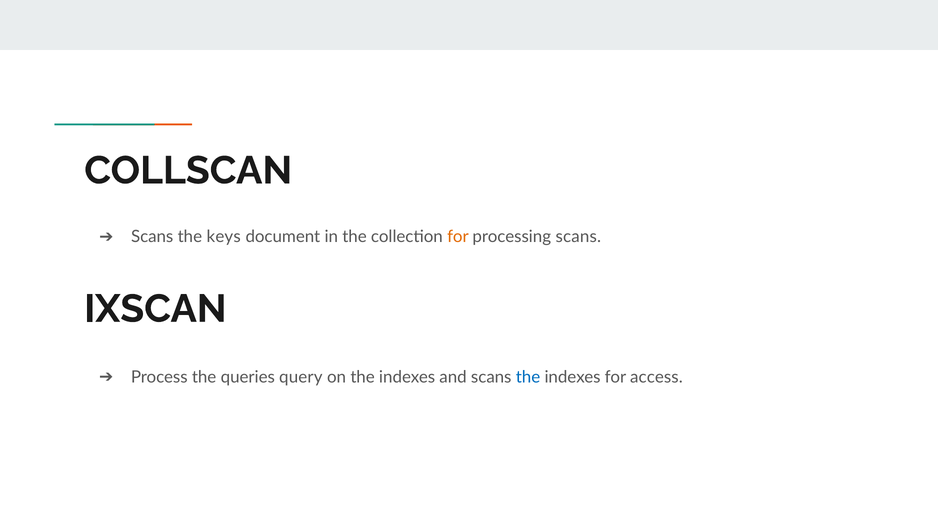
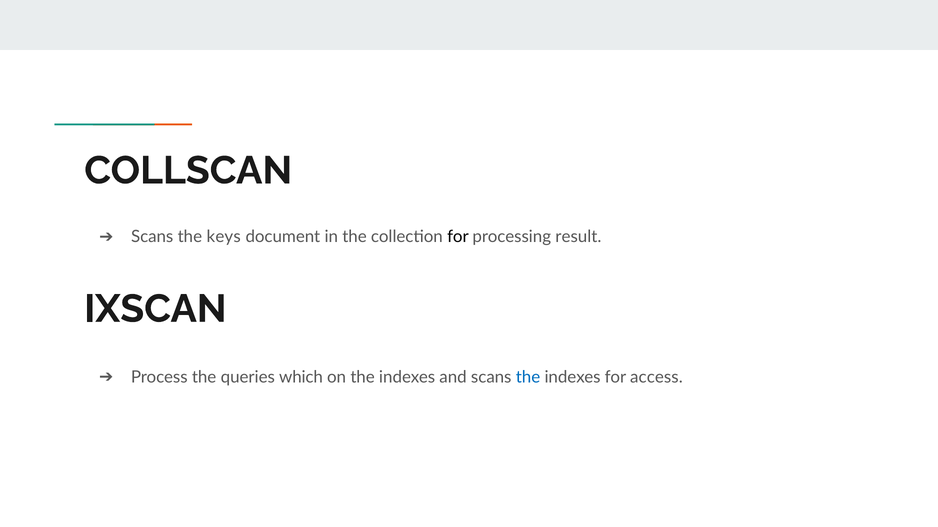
for at (458, 237) colour: orange -> black
processing scans: scans -> result
query: query -> which
